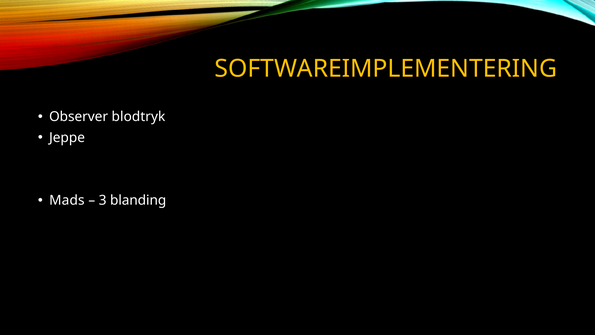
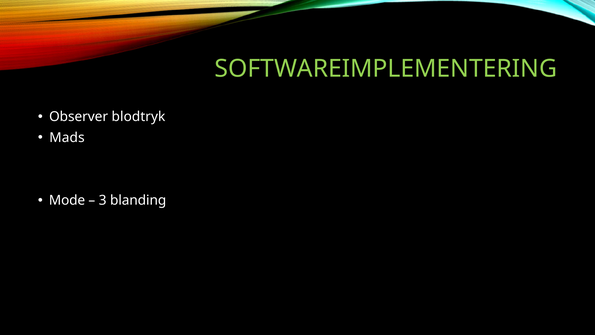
SOFTWAREIMPLEMENTERING colour: yellow -> light green
Jeppe: Jeppe -> Mads
Mads: Mads -> Mode
